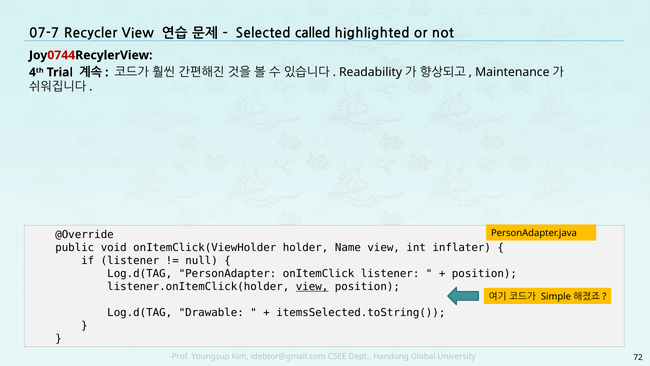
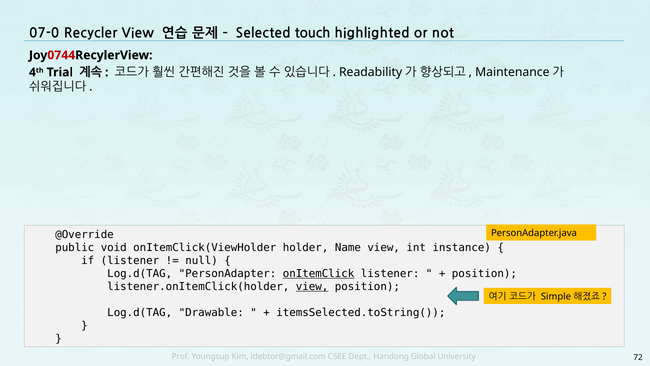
07-7: 07-7 -> 07-0
called: called -> touch
inflater: inflater -> instance
onItemClick underline: none -> present
